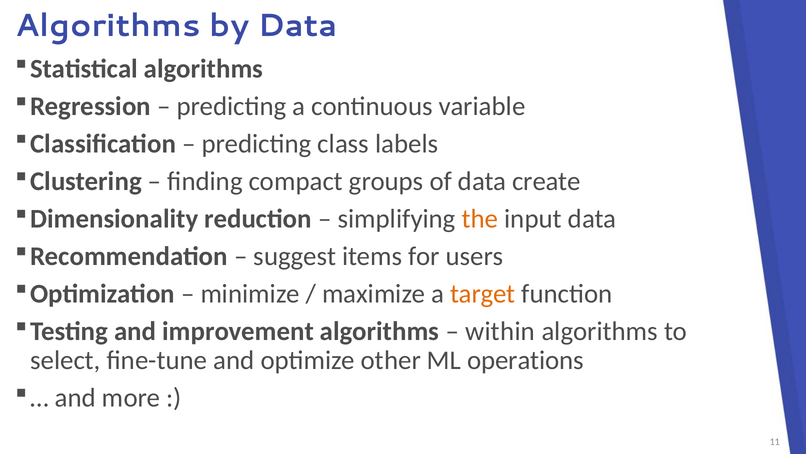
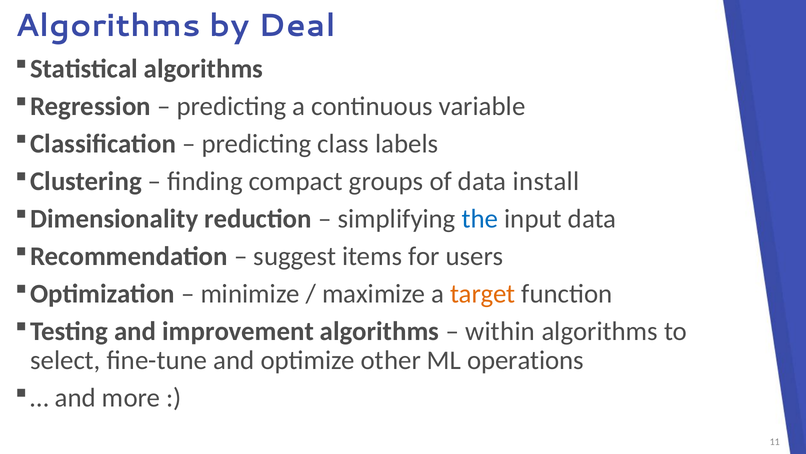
by Data: Data -> Deal
create: create -> install
the colour: orange -> blue
